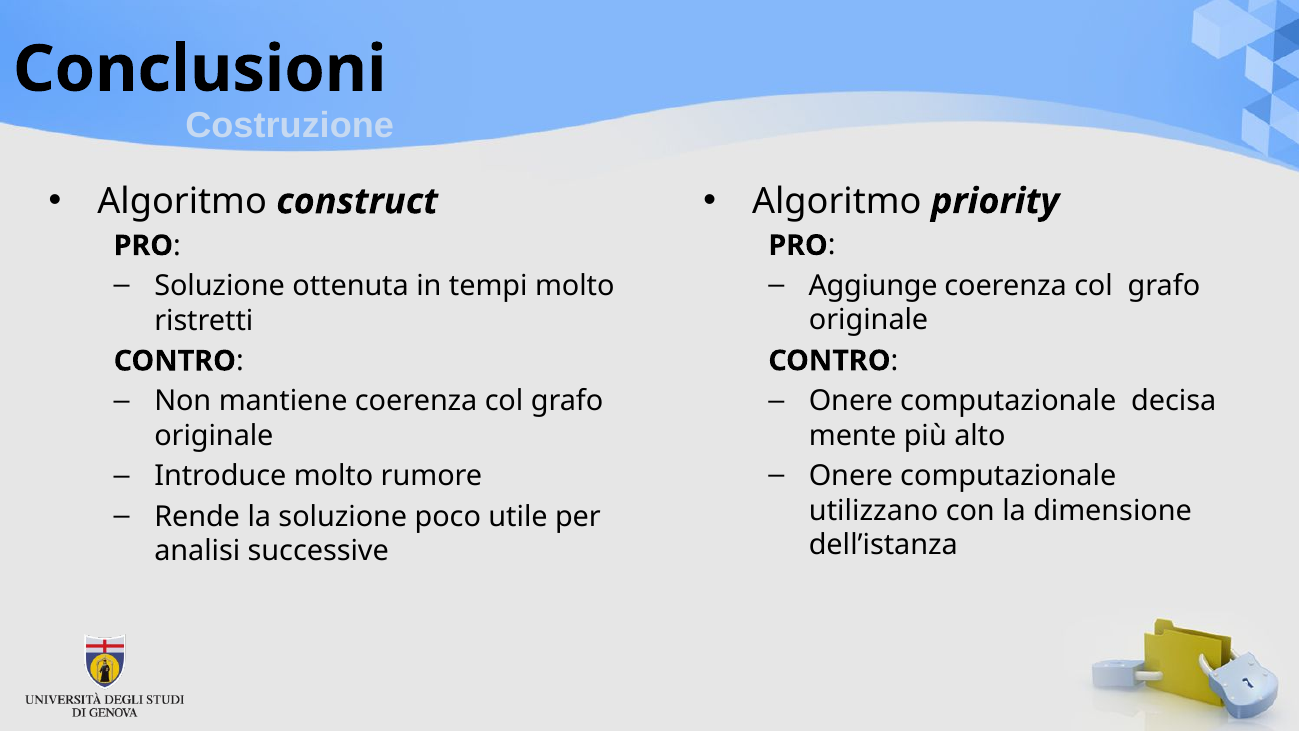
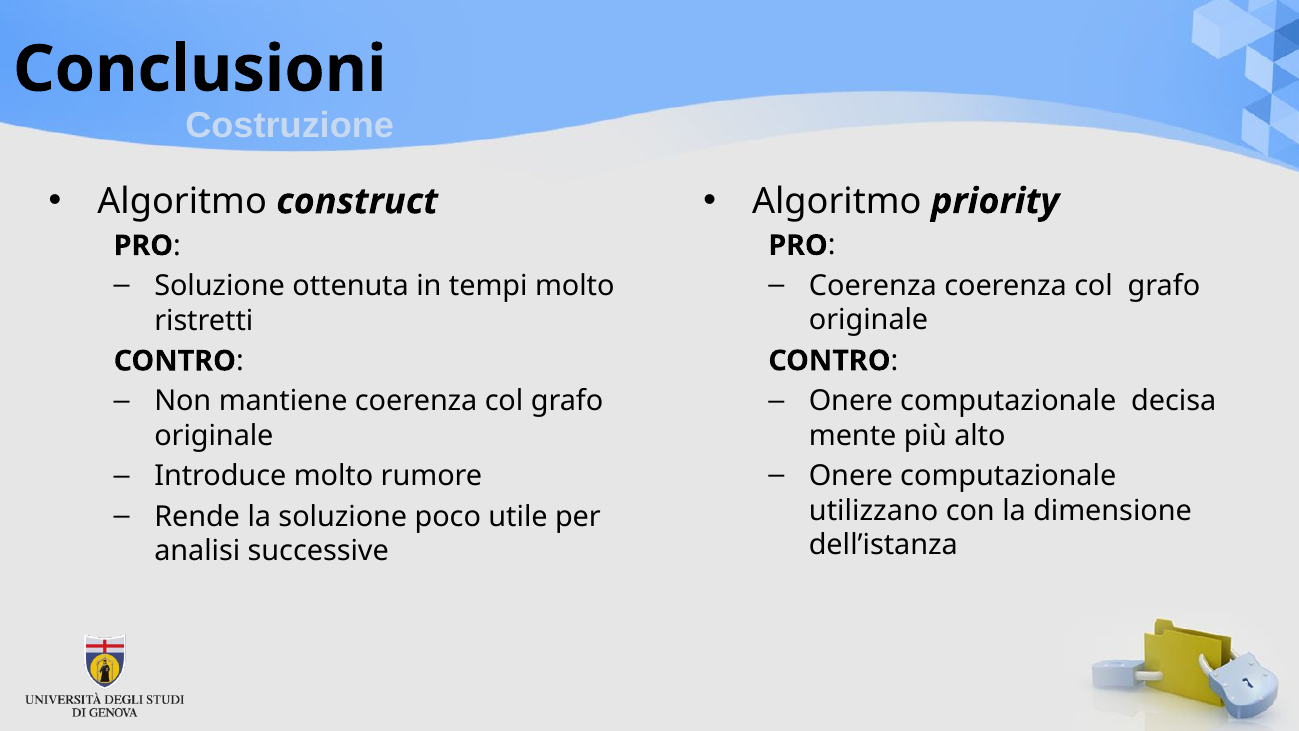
Aggiunge at (873, 286): Aggiunge -> Coerenza
